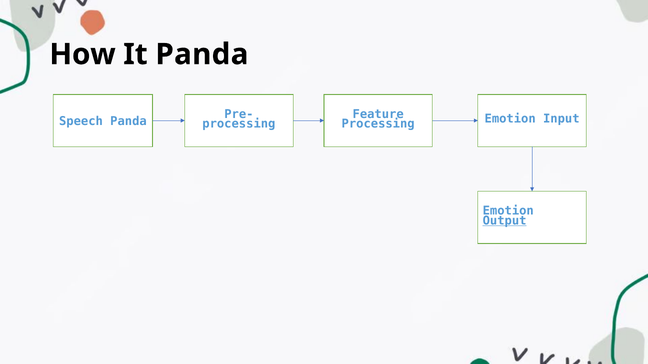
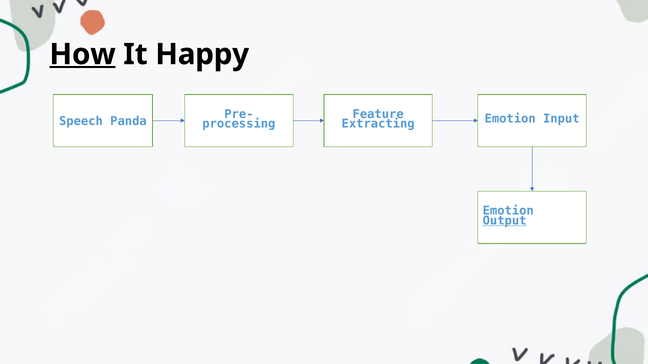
How underline: none -> present
It Panda: Panda -> Happy
Processing at (378, 124): Processing -> Extracting
